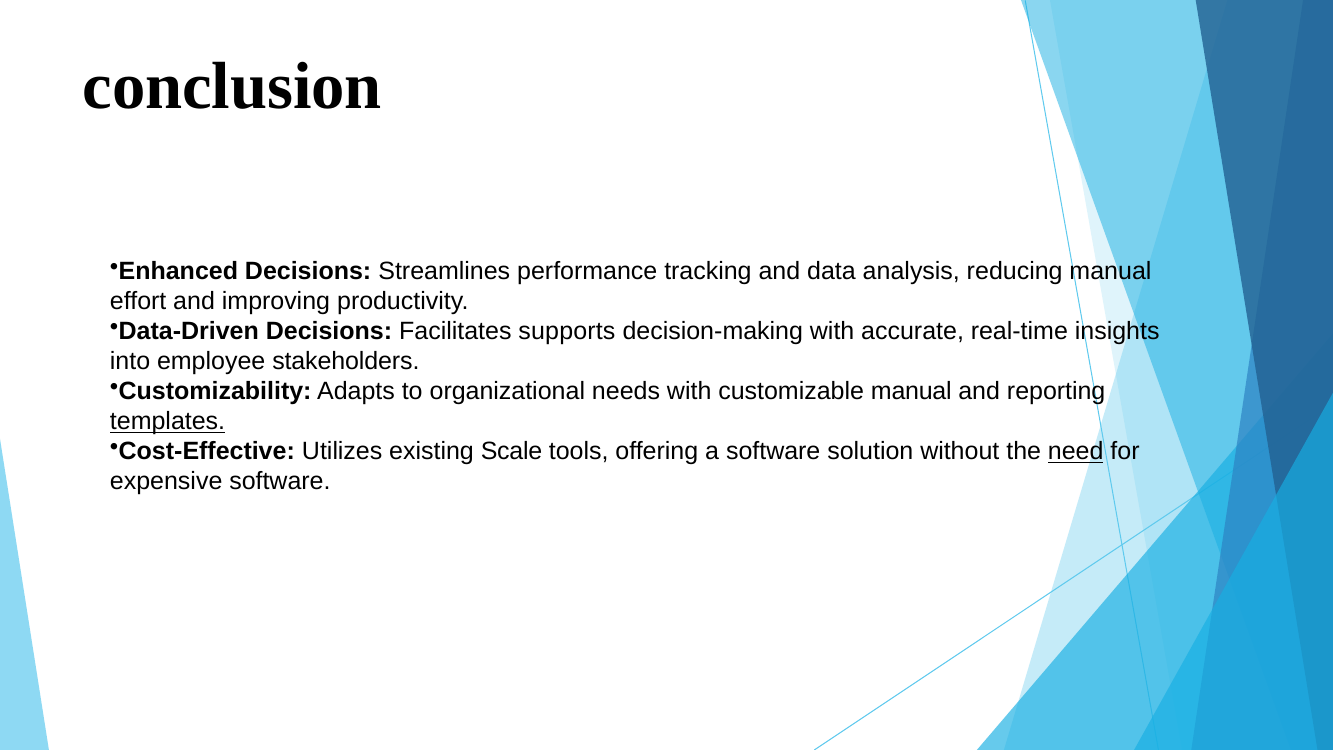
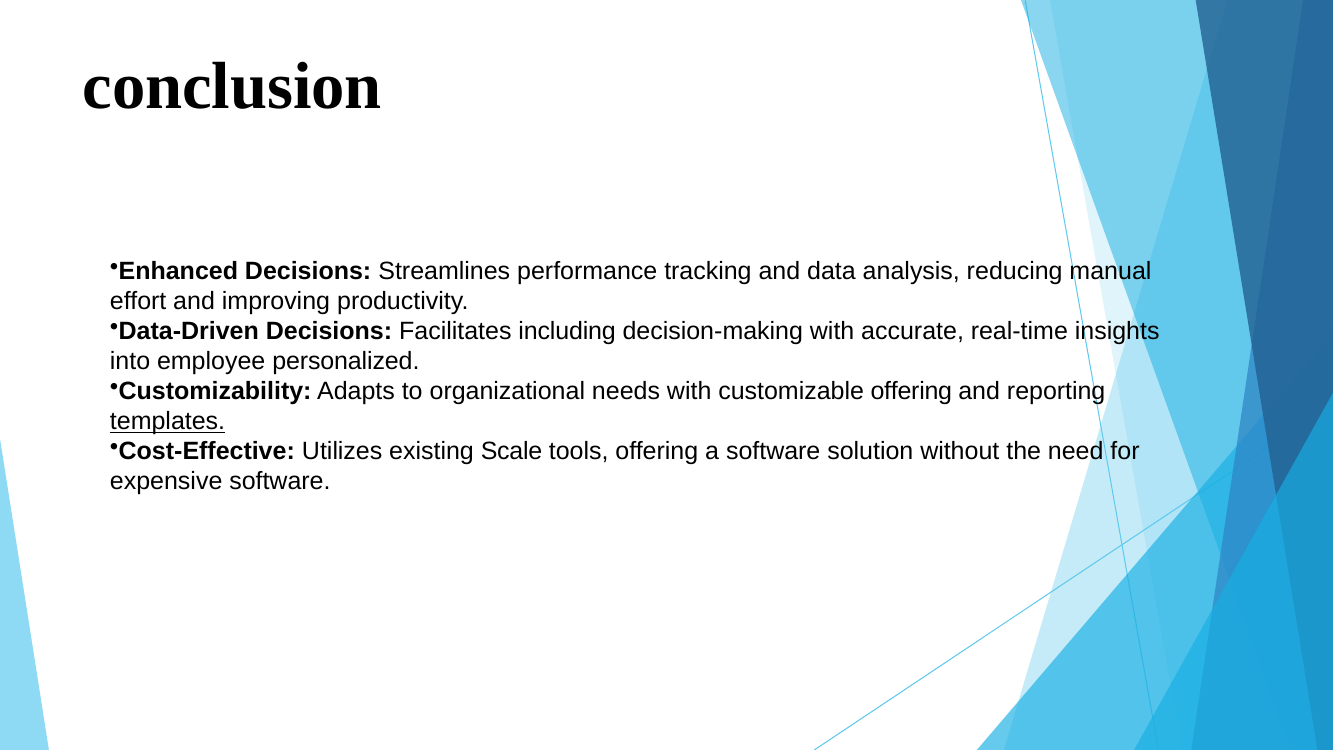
supports: supports -> including
stakeholders: stakeholders -> personalized
customizable manual: manual -> offering
need underline: present -> none
